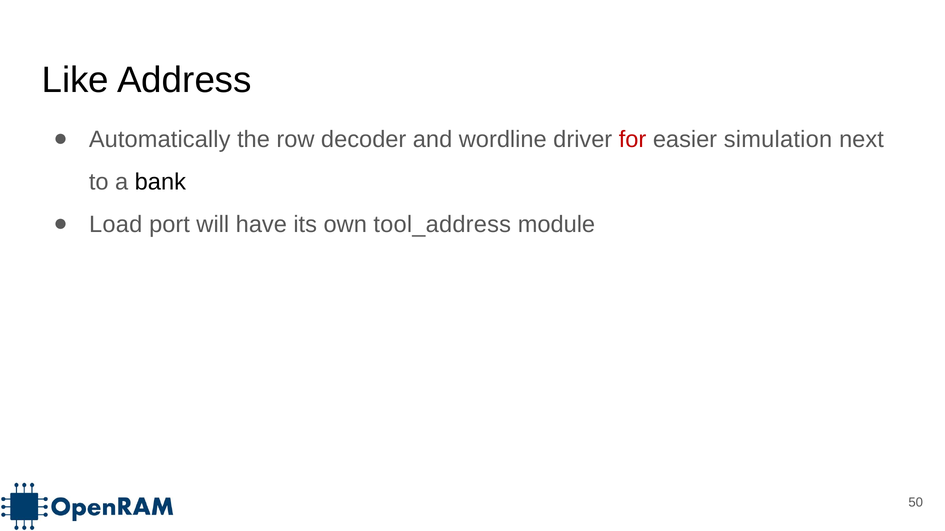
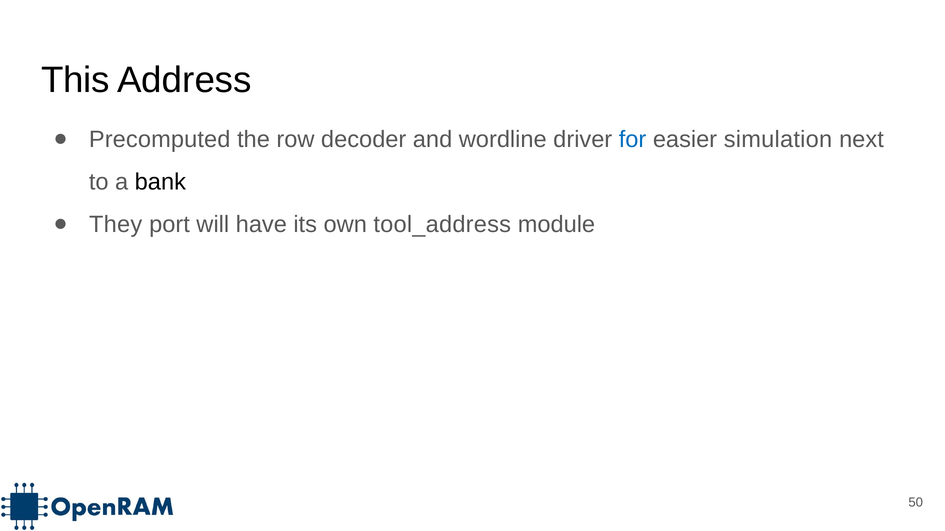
Like: Like -> This
Automatically: Automatically -> Precomputed
for colour: red -> blue
Load: Load -> They
